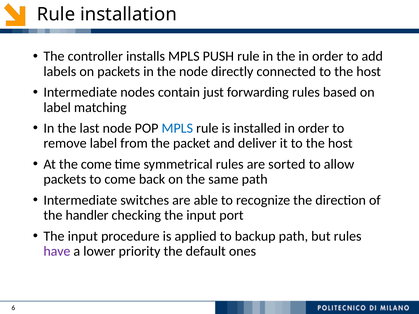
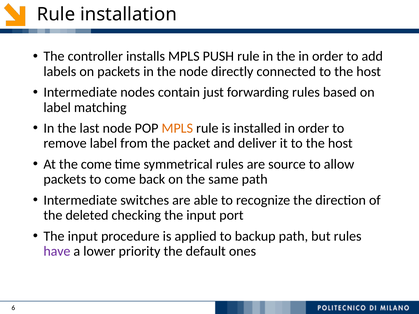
MPLS at (177, 128) colour: blue -> orange
sorted: sorted -> source
handler: handler -> deleted
